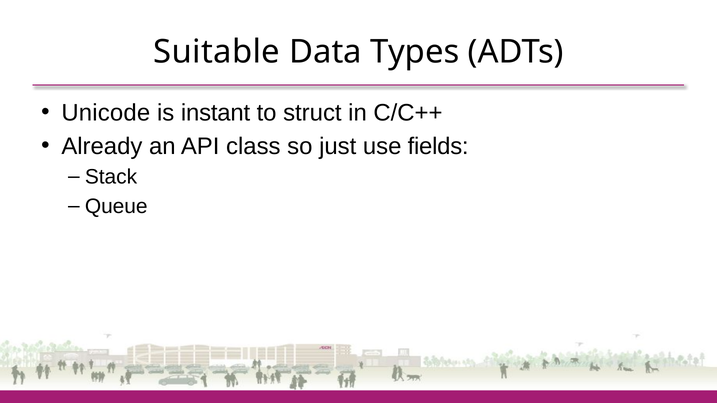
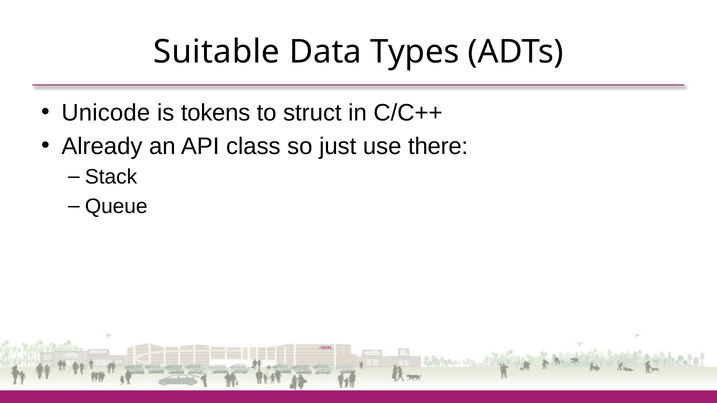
instant: instant -> tokens
fields: fields -> there
